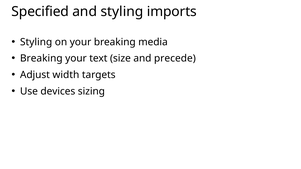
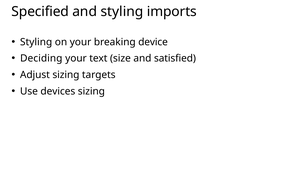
media: media -> device
Breaking at (41, 59): Breaking -> Deciding
precede: precede -> satisfied
Adjust width: width -> sizing
